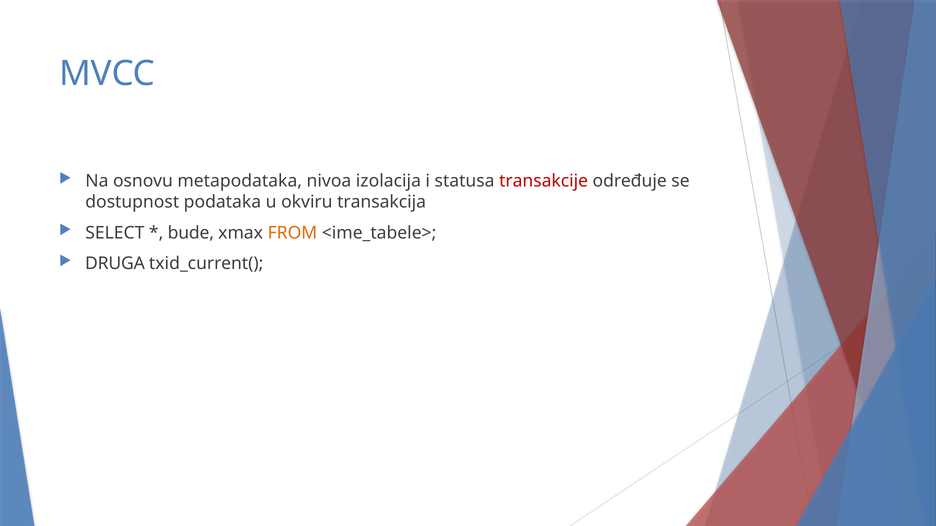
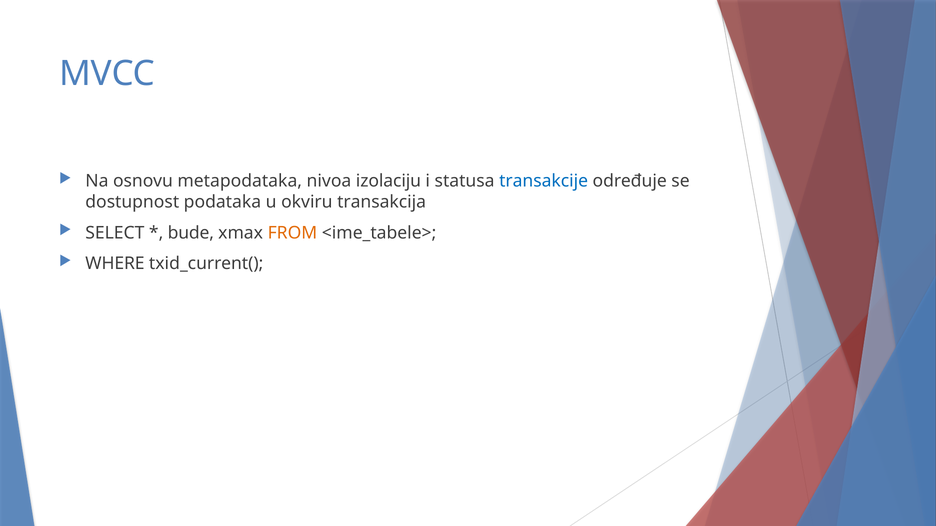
izolacija: izolacija -> izolaciju
transakcije colour: red -> blue
DRUGA: DRUGA -> WHERE
